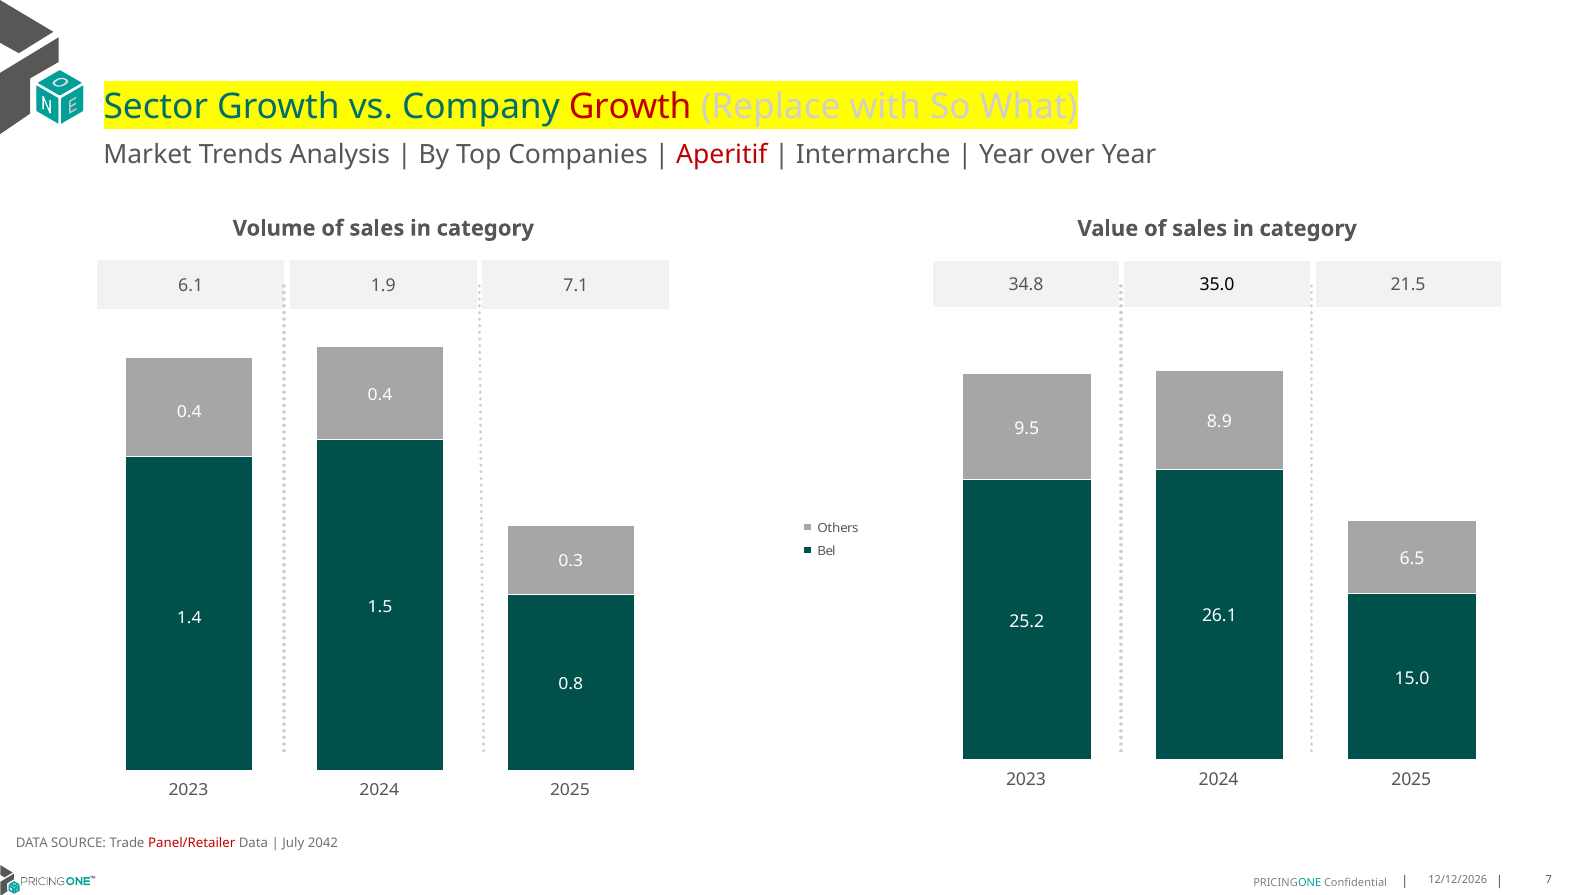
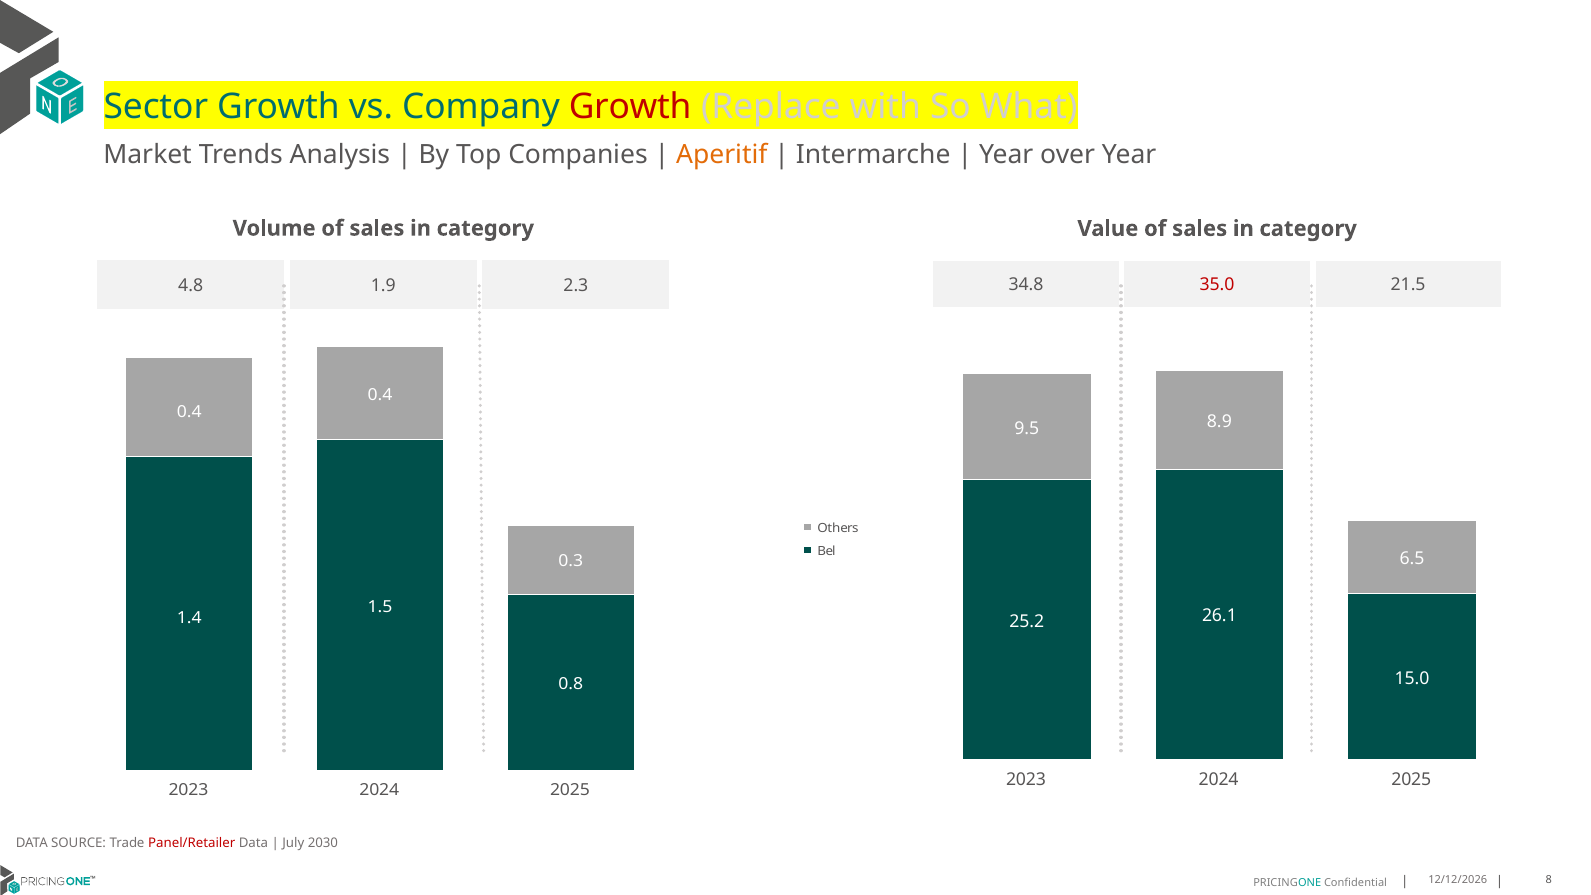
Aperitif colour: red -> orange
35.0 colour: black -> red
6.1: 6.1 -> 4.8
7.1: 7.1 -> 2.3
2042: 2042 -> 2030
7: 7 -> 8
